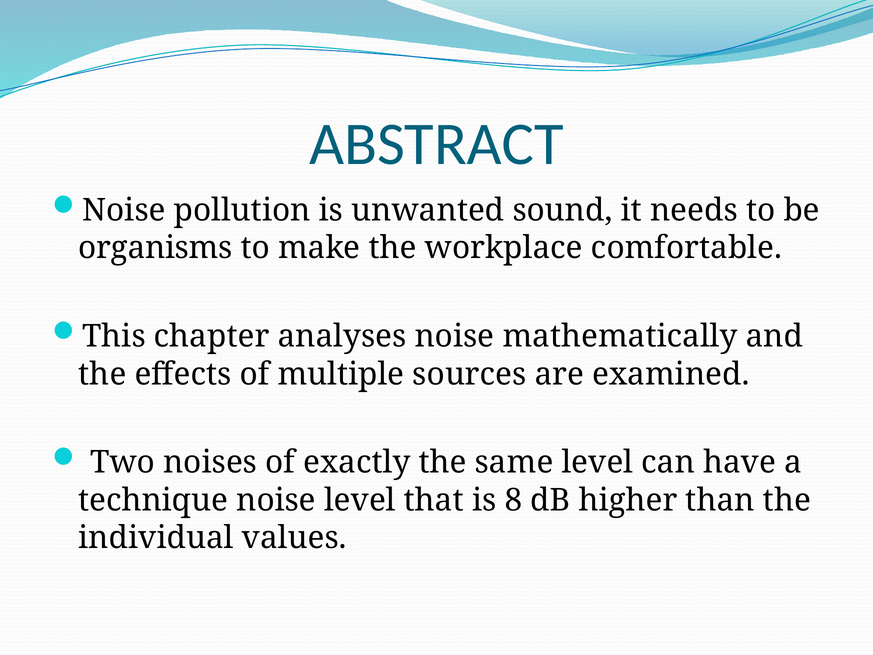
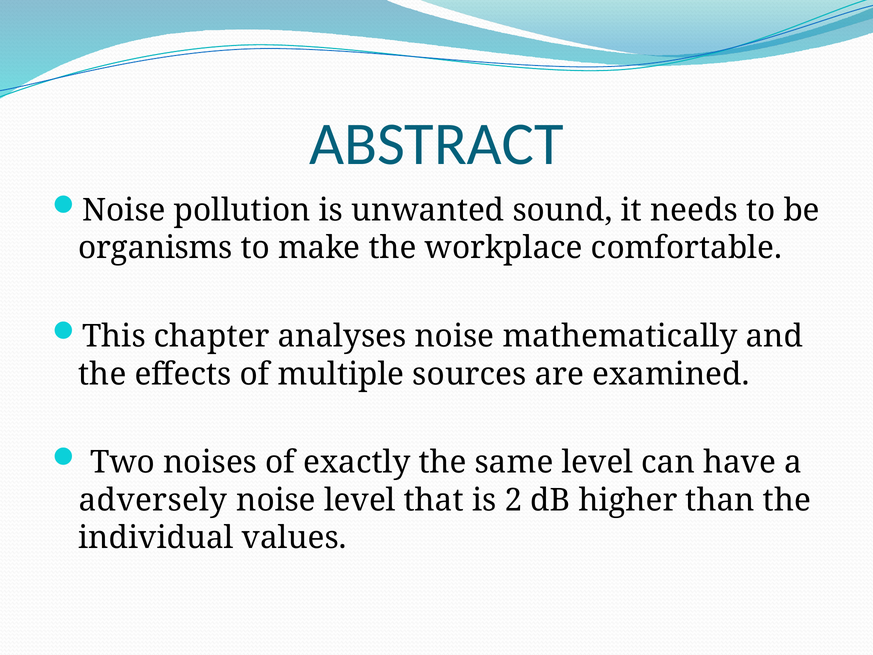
technique: technique -> adversely
8: 8 -> 2
